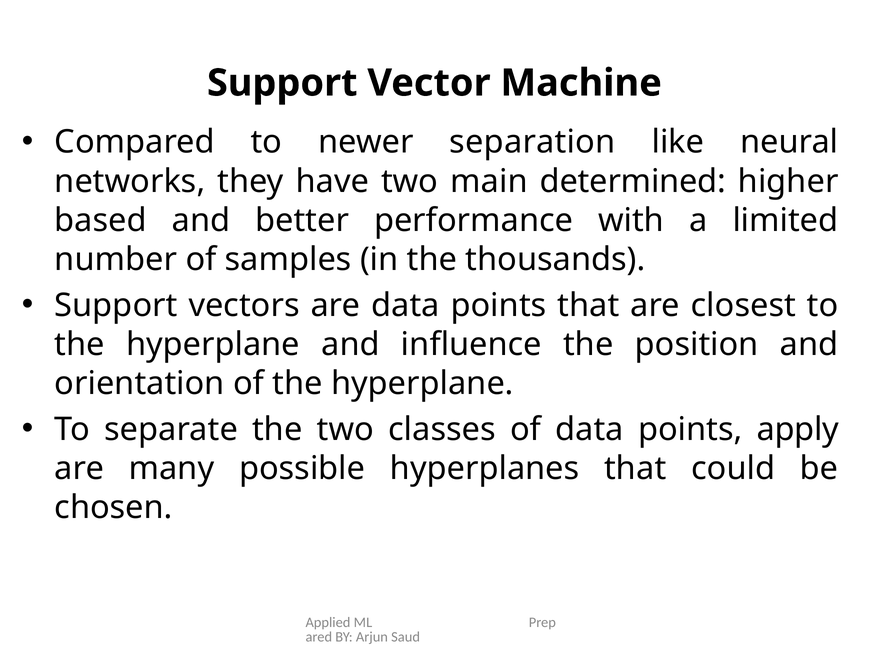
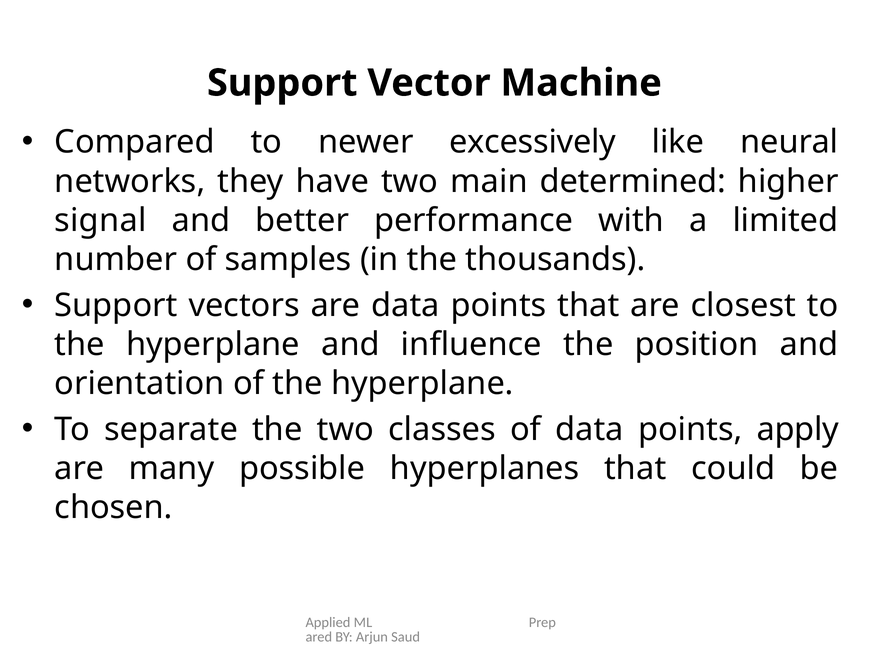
separation: separation -> excessively
based: based -> signal
